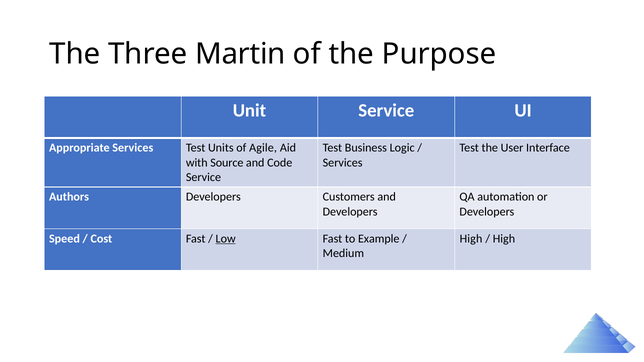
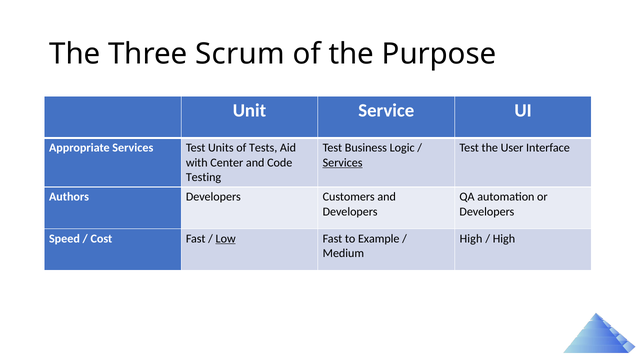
Martin: Martin -> Scrum
Agile: Agile -> Tests
Source: Source -> Center
Services at (343, 163) underline: none -> present
Service at (203, 177): Service -> Testing
